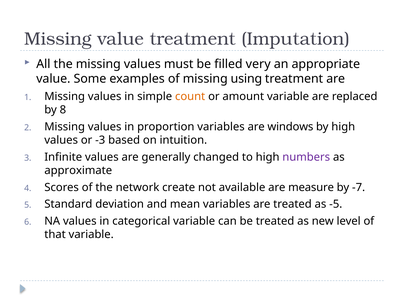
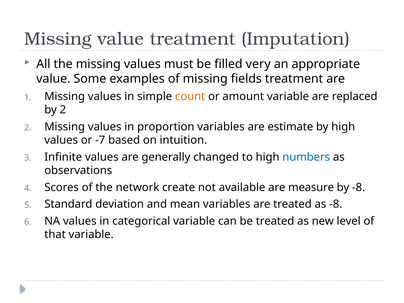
using: using -> fields
by 8: 8 -> 2
windows: windows -> estimate
-3: -3 -> -7
numbers colour: purple -> blue
approximate: approximate -> observations
by -7: -7 -> -8
as -5: -5 -> -8
